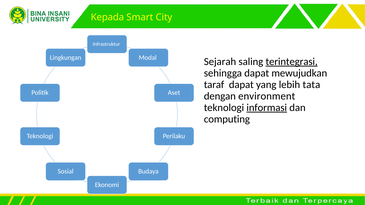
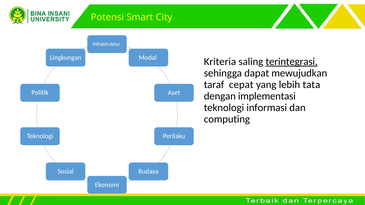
Kepada: Kepada -> Potensi
Sejarah: Sejarah -> Kriteria
taraf dapat: dapat -> cepat
environment: environment -> implementasi
informasi underline: present -> none
